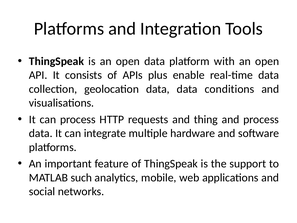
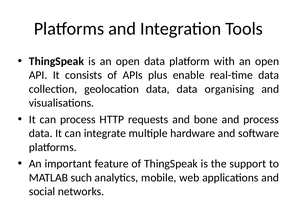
conditions: conditions -> organising
thing: thing -> bone
